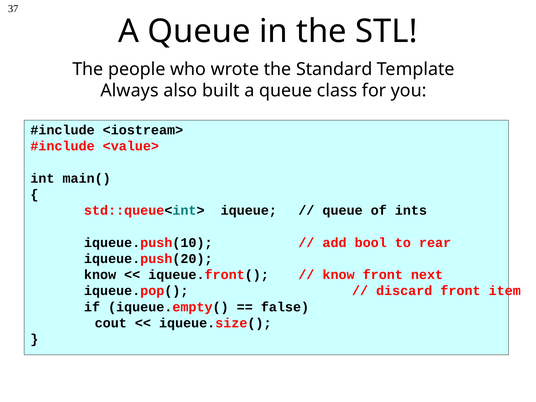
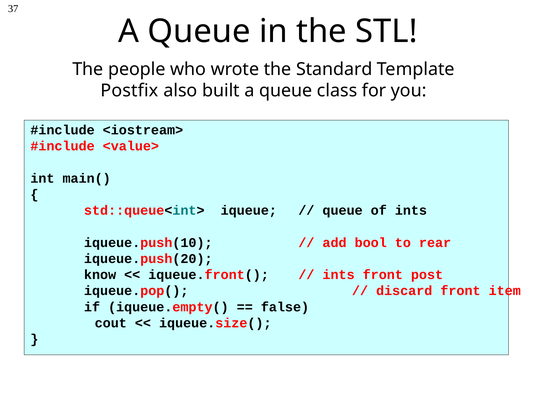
Always: Always -> Postfix
know at (339, 275): know -> ints
next: next -> post
